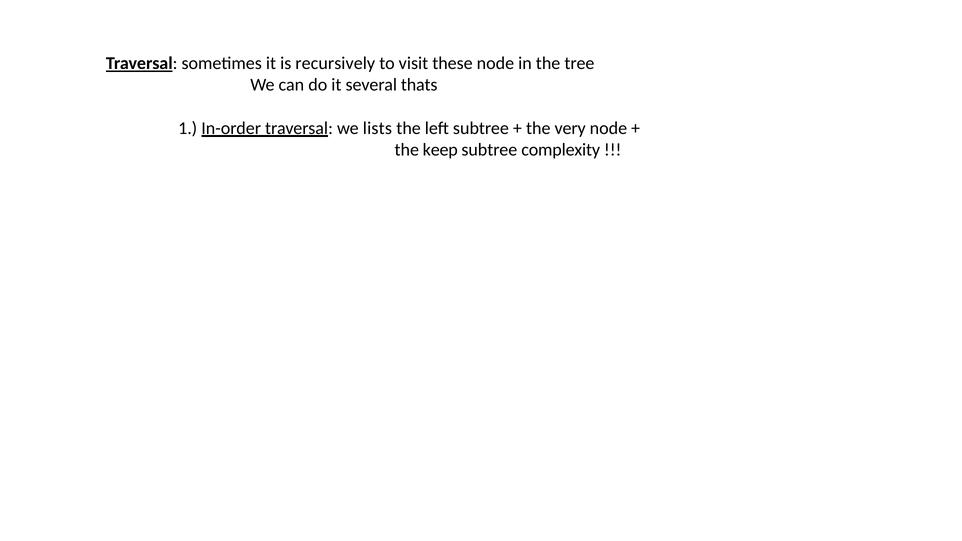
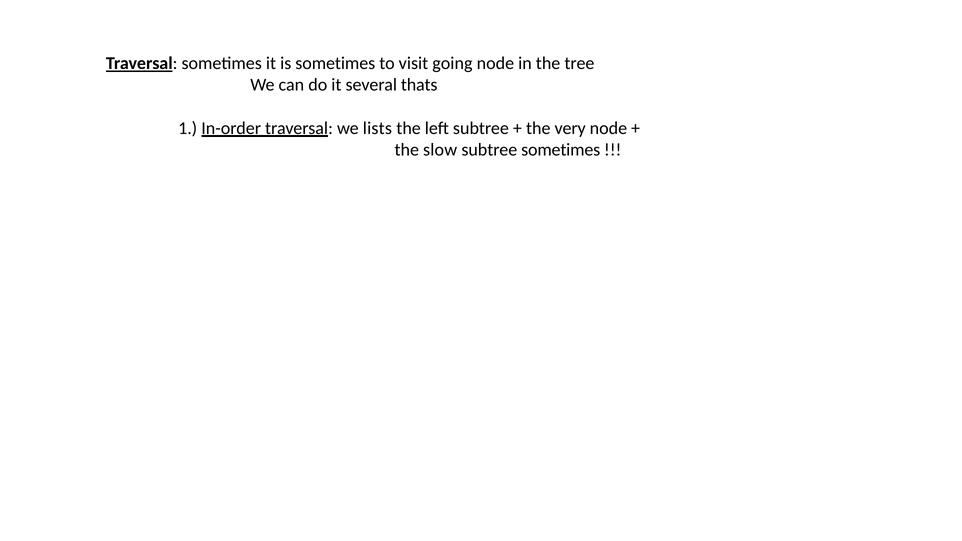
is recursively: recursively -> sometimes
these: these -> going
keep: keep -> slow
subtree complexity: complexity -> sometimes
